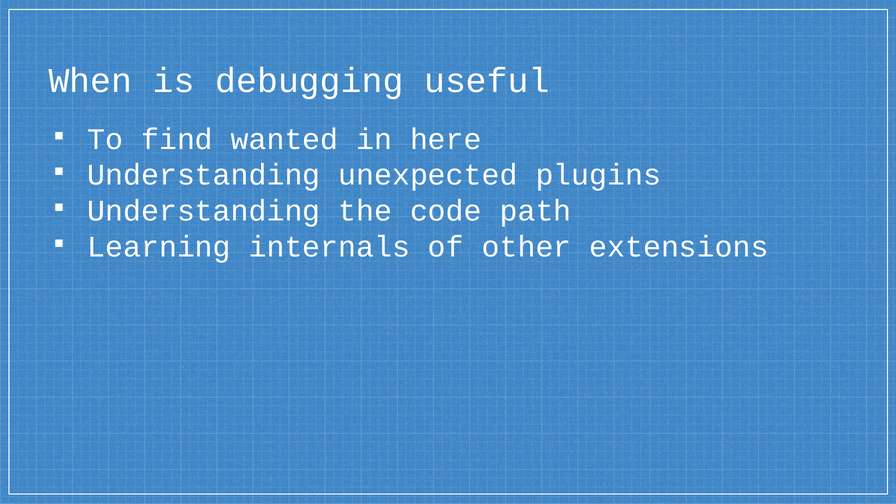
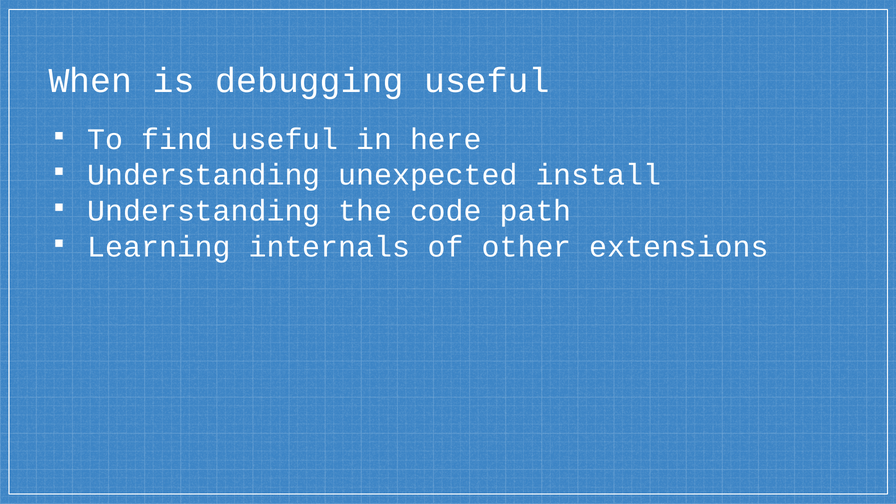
find wanted: wanted -> useful
plugins: plugins -> install
